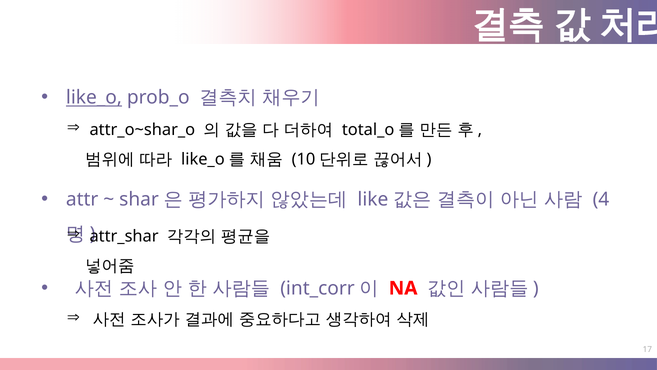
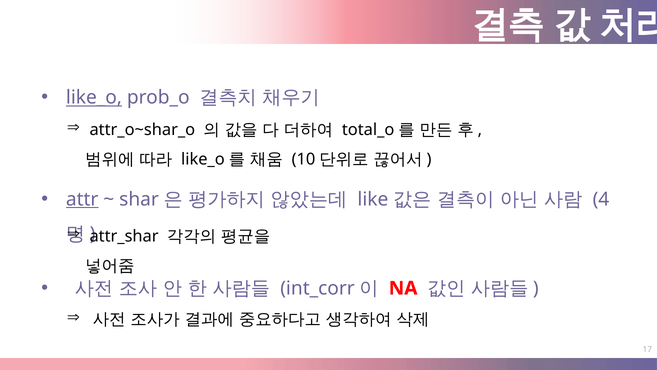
attr underline: none -> present
